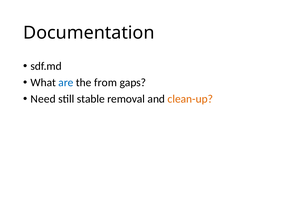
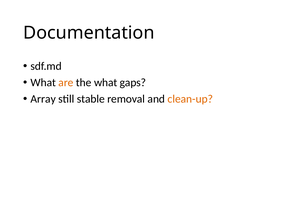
are colour: blue -> orange
the from: from -> what
Need: Need -> Array
